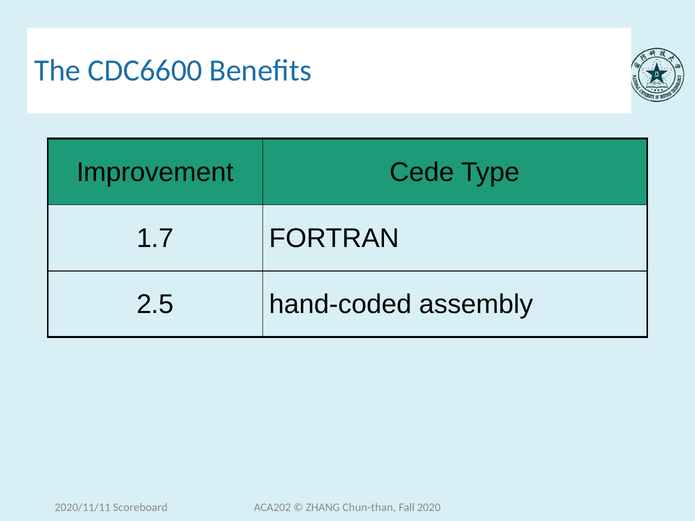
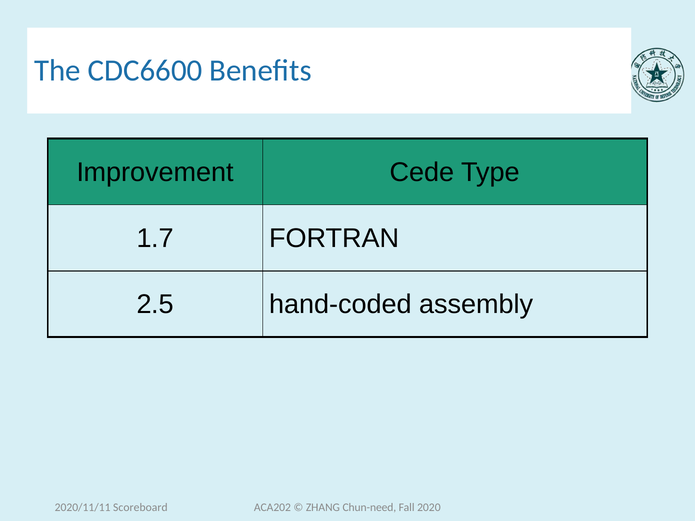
Chun-than: Chun-than -> Chun-need
